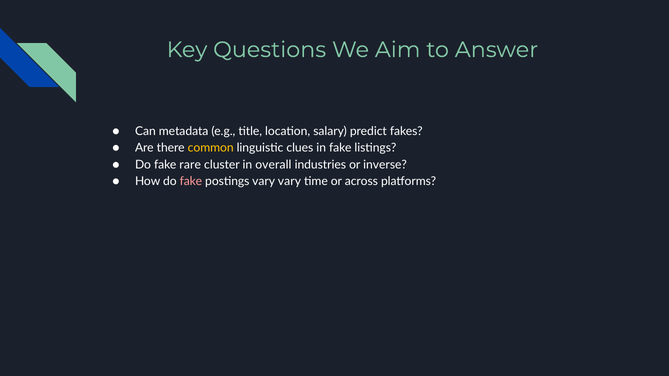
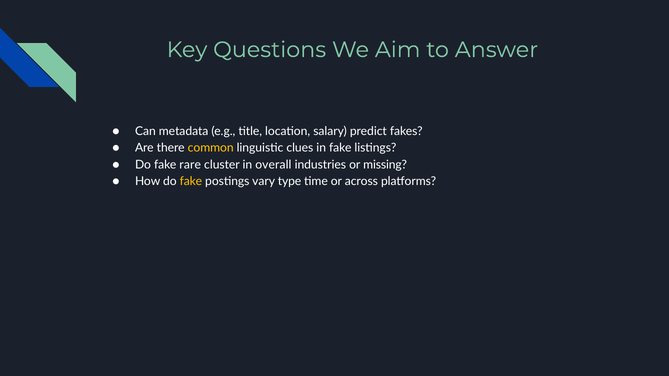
inverse: inverse -> missing
fake at (191, 181) colour: pink -> yellow
vary vary: vary -> type
